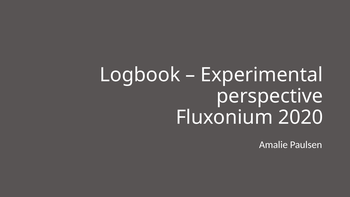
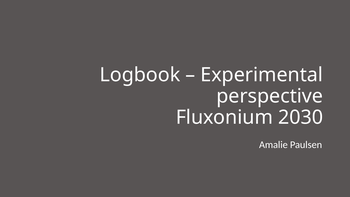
2020: 2020 -> 2030
